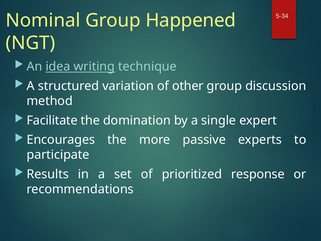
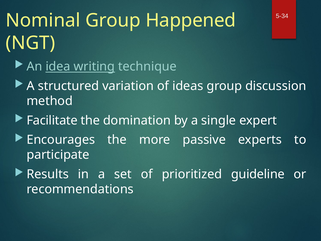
other: other -> ideas
response: response -> guideline
